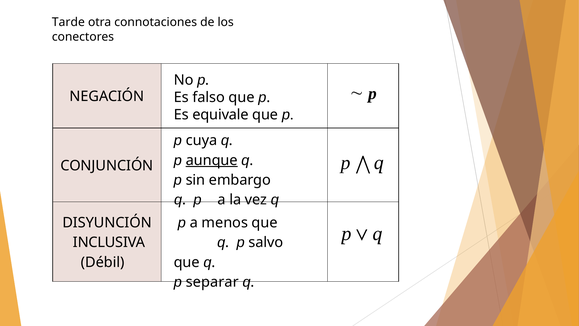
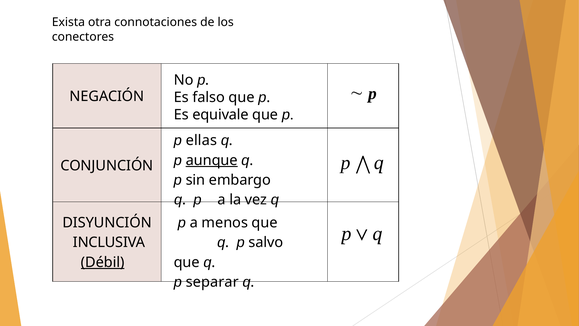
Tarde: Tarde -> Exista
cuya: cuya -> ellas
Débil underline: none -> present
